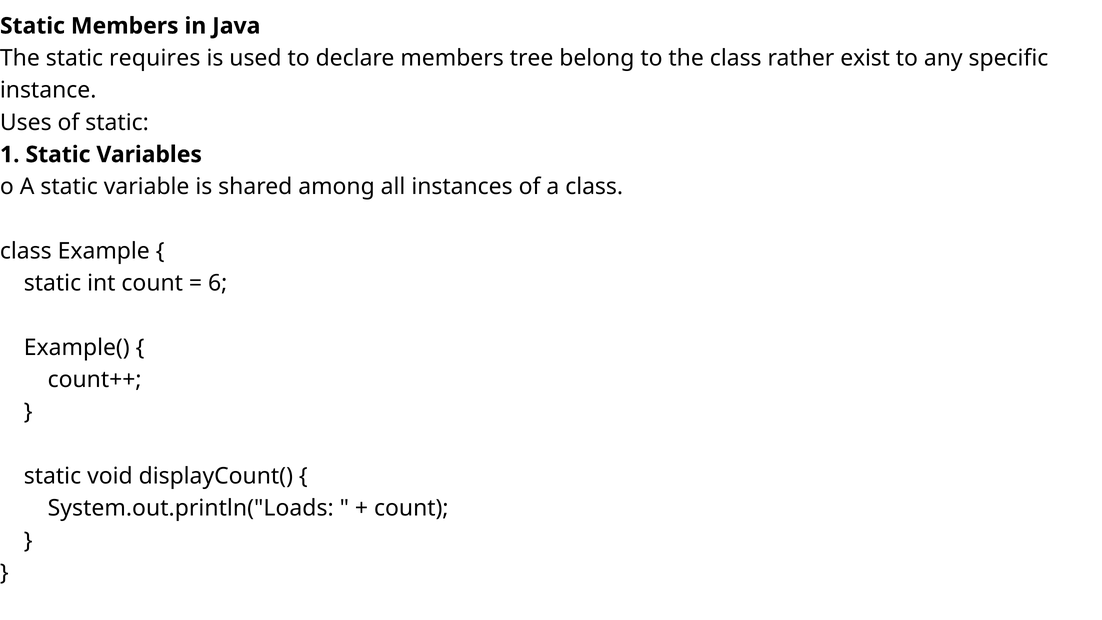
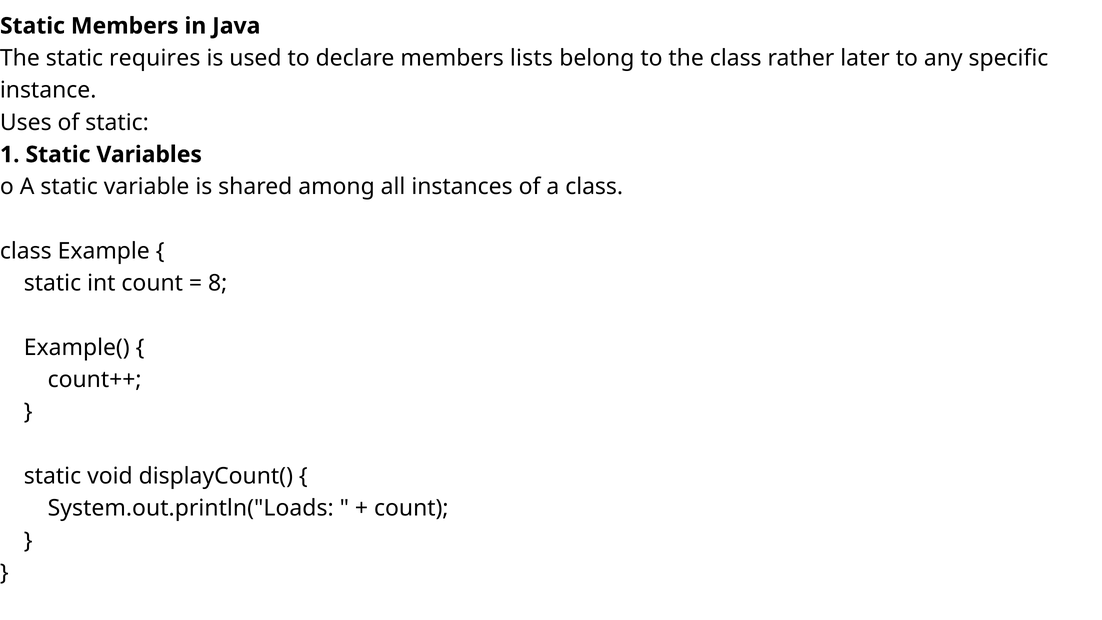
tree: tree -> lists
exist: exist -> later
6: 6 -> 8
